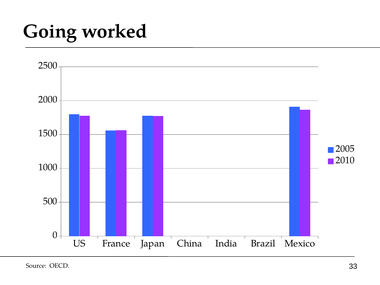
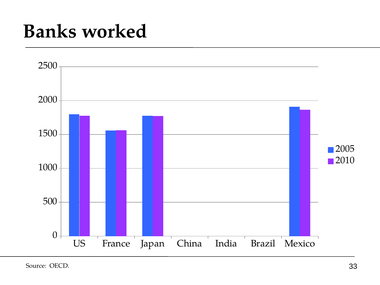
Going: Going -> Banks
